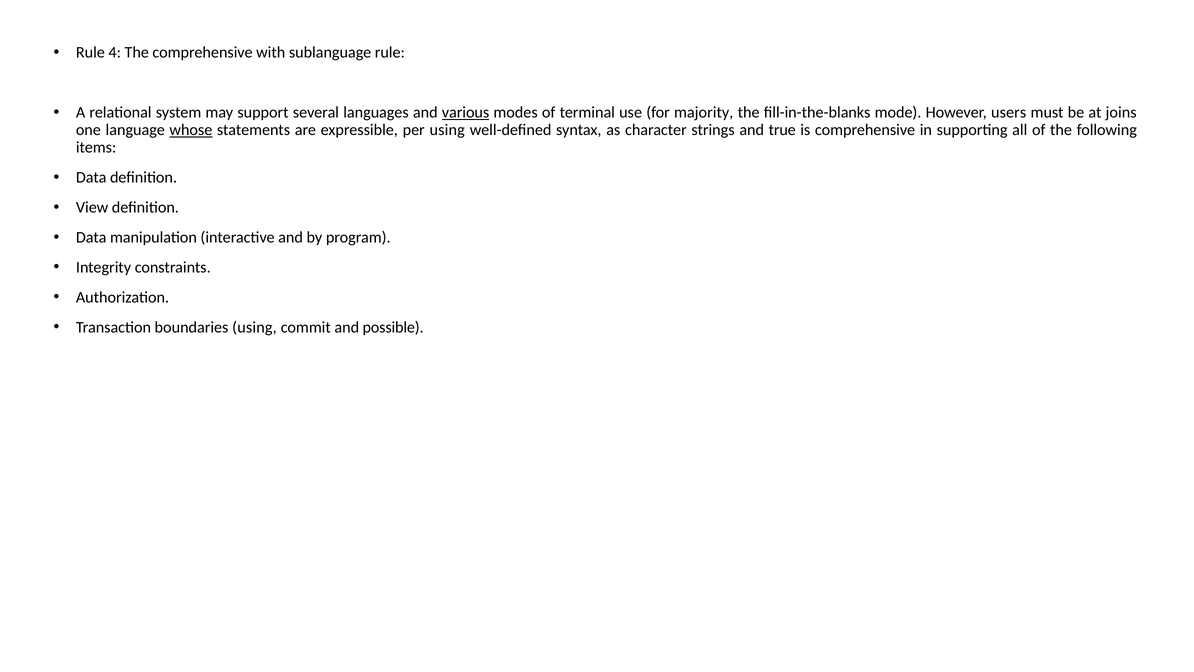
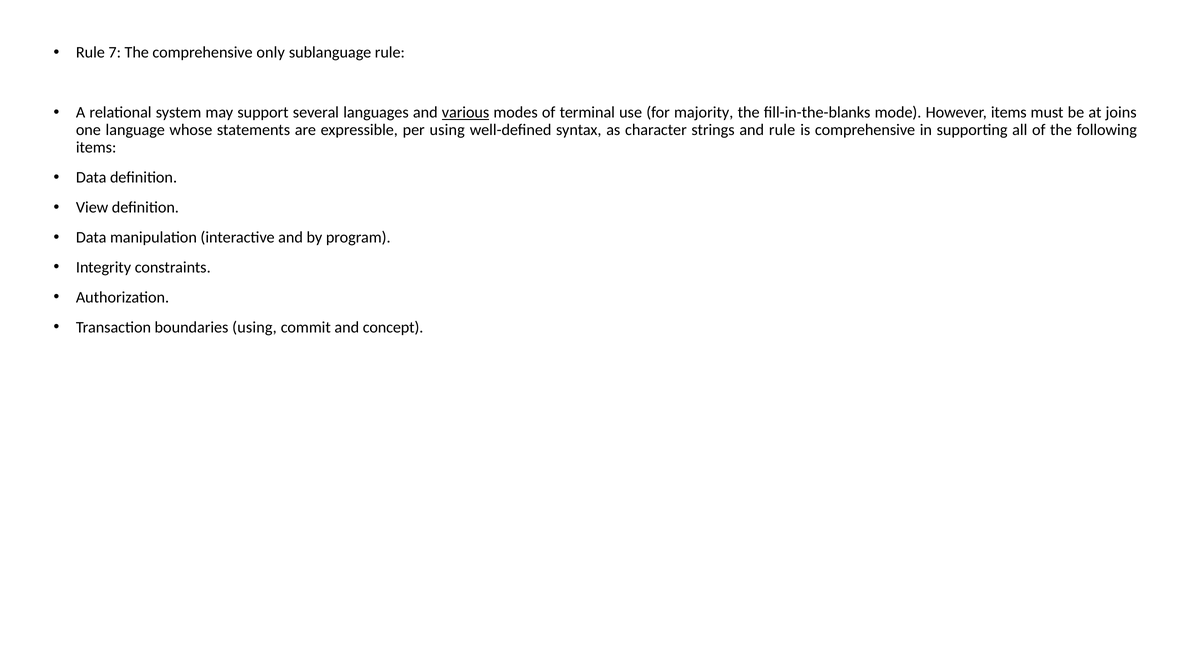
4: 4 -> 7
with: with -> only
However users: users -> items
whose underline: present -> none
and true: true -> rule
possible: possible -> concept
